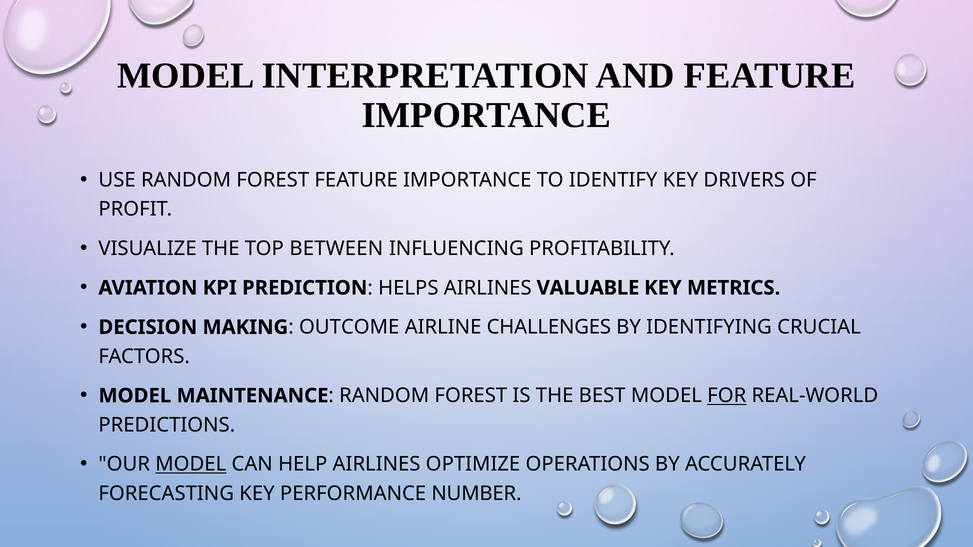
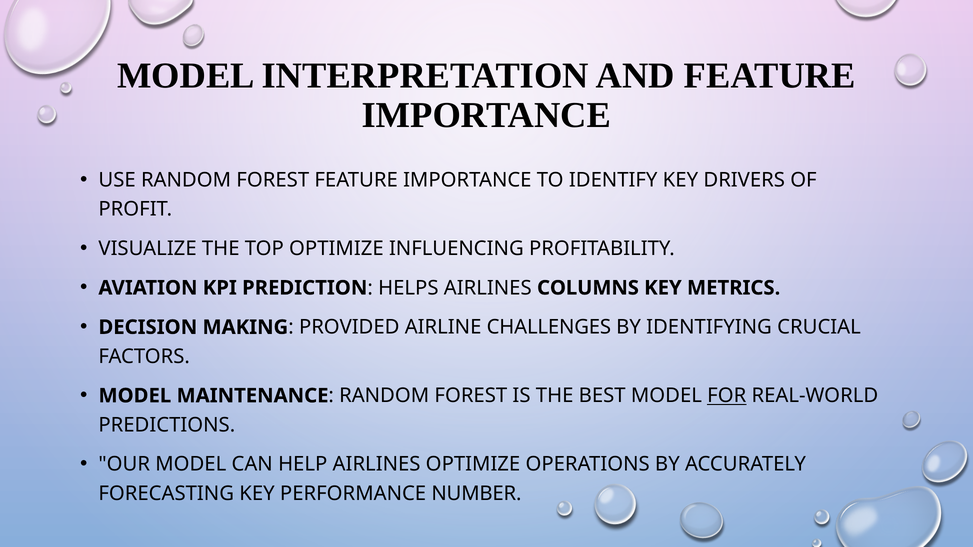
TOP BETWEEN: BETWEEN -> OPTIMIZE
VALUABLE: VALUABLE -> COLUMNS
OUTCOME: OUTCOME -> PROVIDED
MODEL at (191, 464) underline: present -> none
